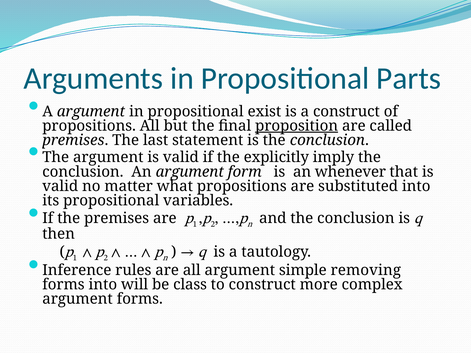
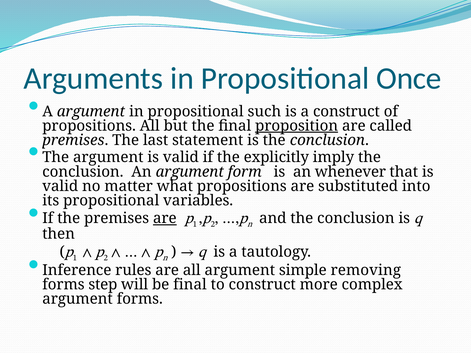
Parts: Parts -> Once
exist: exist -> such
are at (165, 218) underline: none -> present
forms into: into -> step
be class: class -> final
